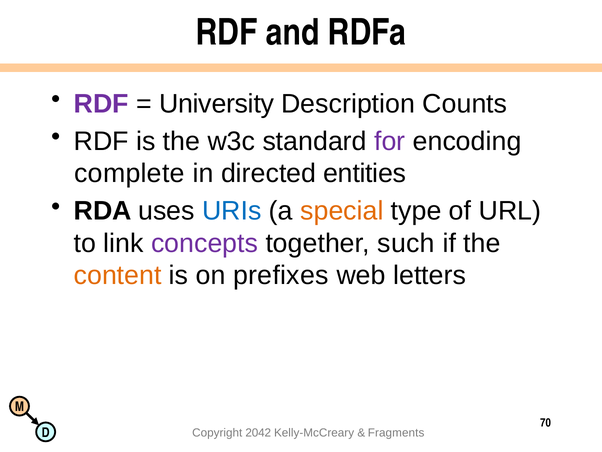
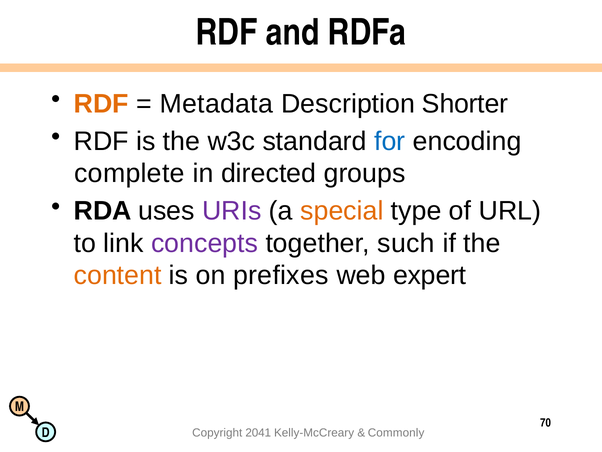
RDF at (101, 104) colour: purple -> orange
University: University -> Metadata
Counts: Counts -> Shorter
for colour: purple -> blue
entities: entities -> groups
URIs colour: blue -> purple
letters: letters -> expert
2042: 2042 -> 2041
Fragments: Fragments -> Commonly
